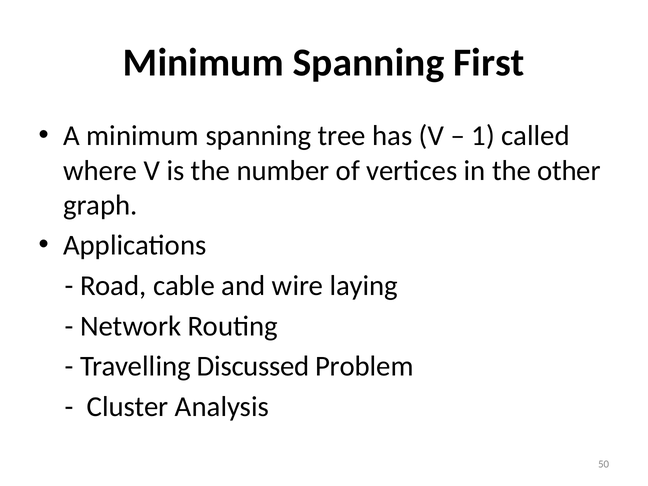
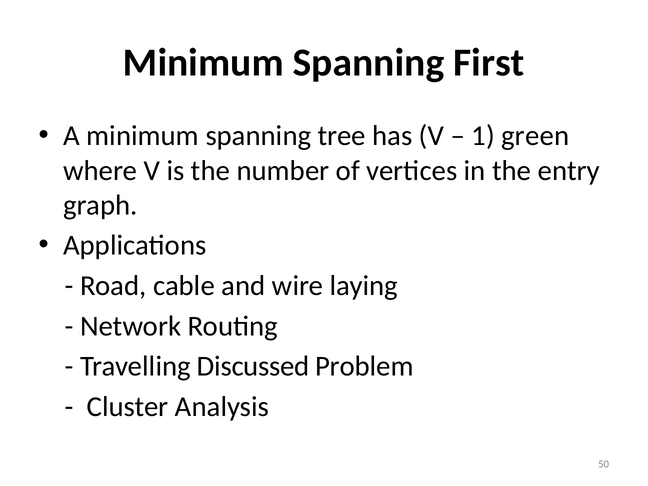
called: called -> green
other: other -> entry
